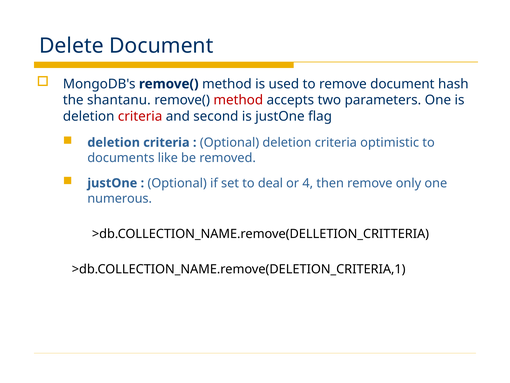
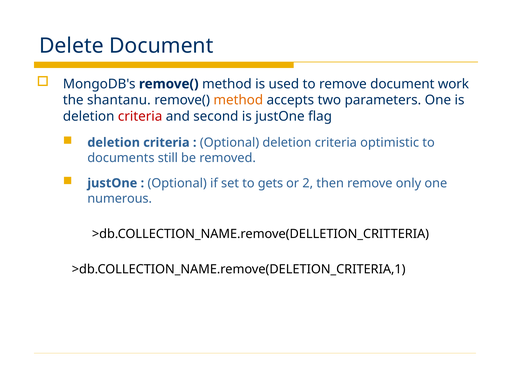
hash: hash -> work
method at (238, 100) colour: red -> orange
like: like -> still
deal: deal -> gets
4: 4 -> 2
